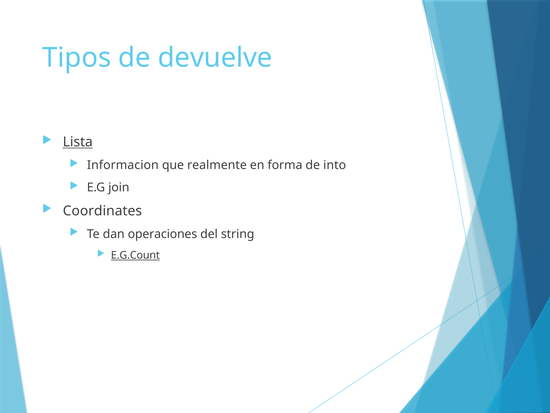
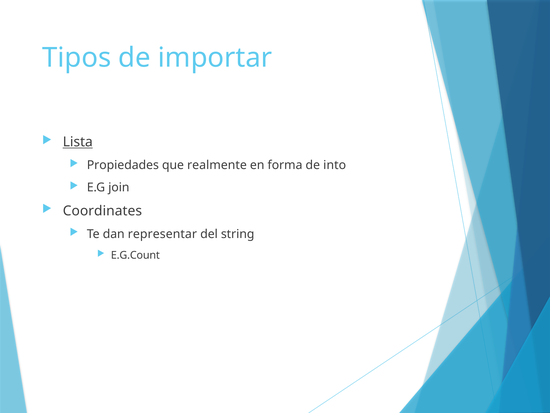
devuelve: devuelve -> importar
Informacion: Informacion -> Propiedades
operaciones: operaciones -> representar
E.G.Count underline: present -> none
